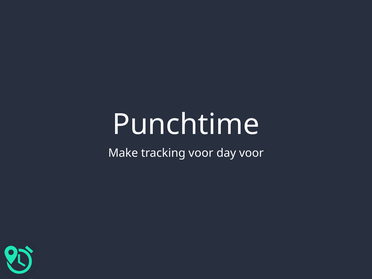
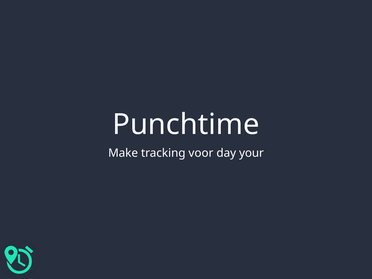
day voor: voor -> your
